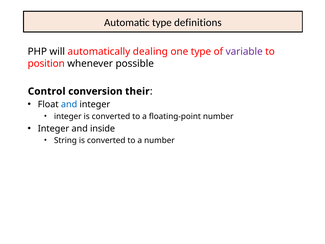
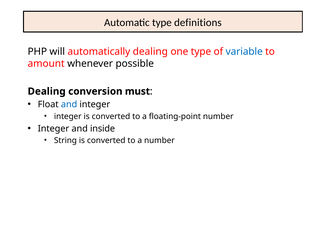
variable colour: purple -> blue
position: position -> amount
Control at (47, 91): Control -> Dealing
their: their -> must
